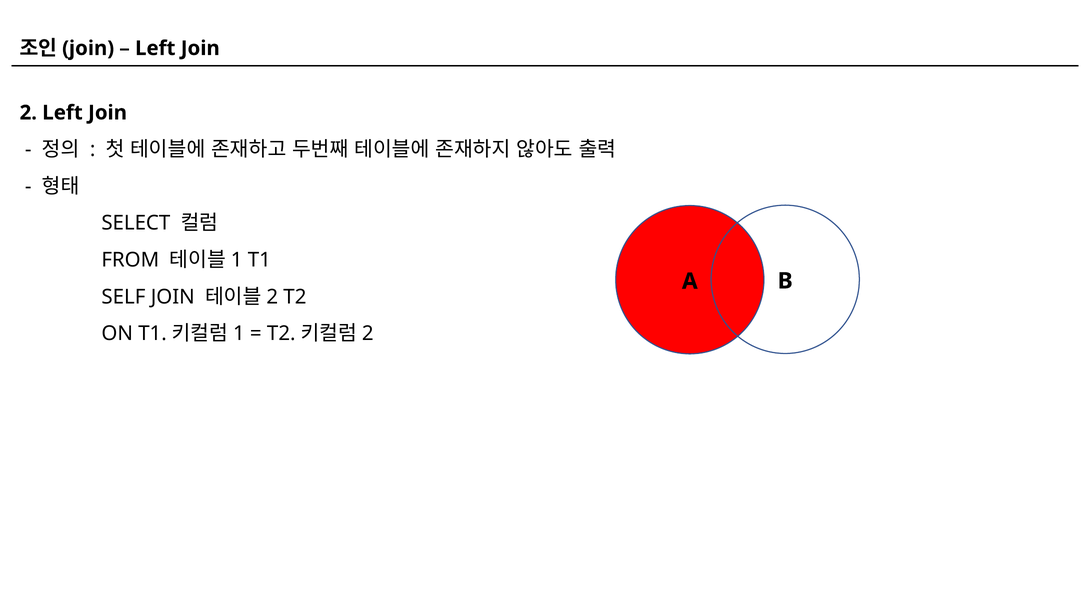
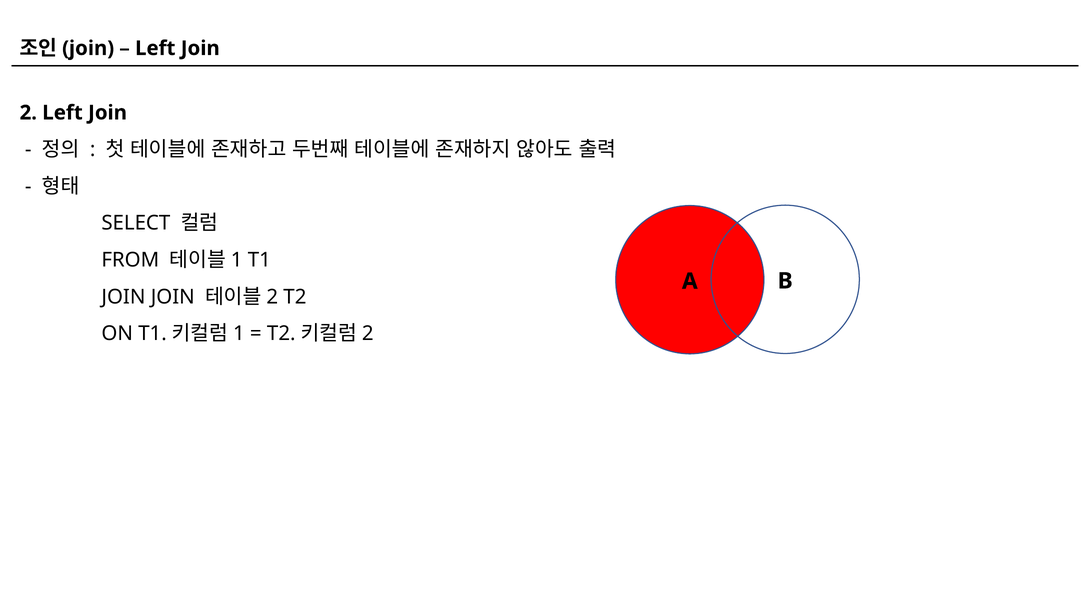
SELF at (123, 297): SELF -> JOIN
